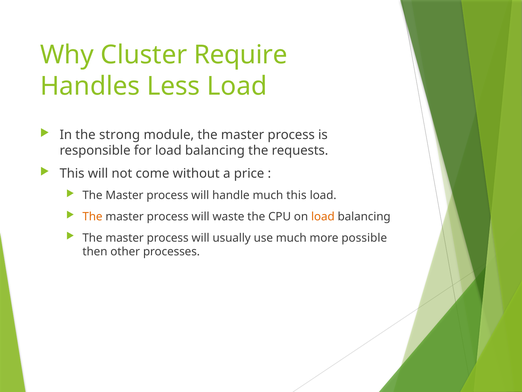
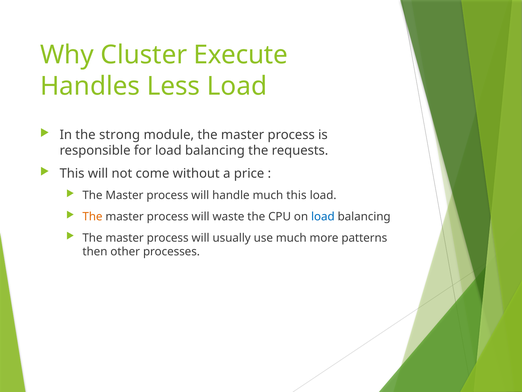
Require: Require -> Execute
load at (323, 216) colour: orange -> blue
possible: possible -> patterns
